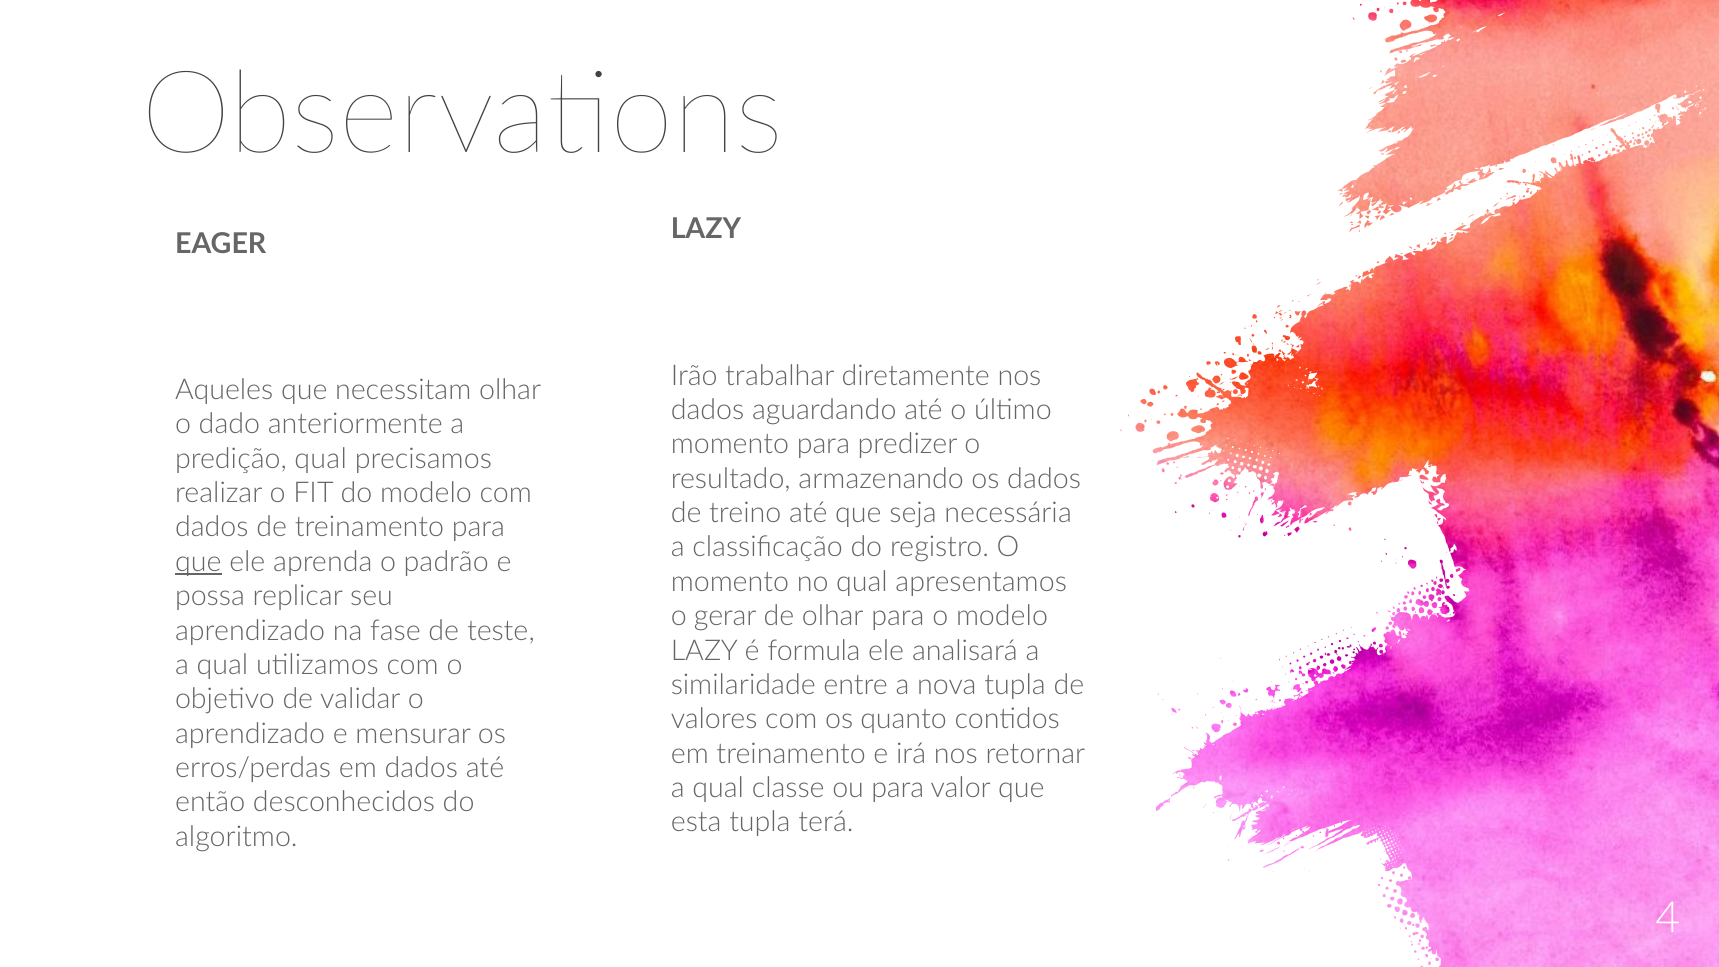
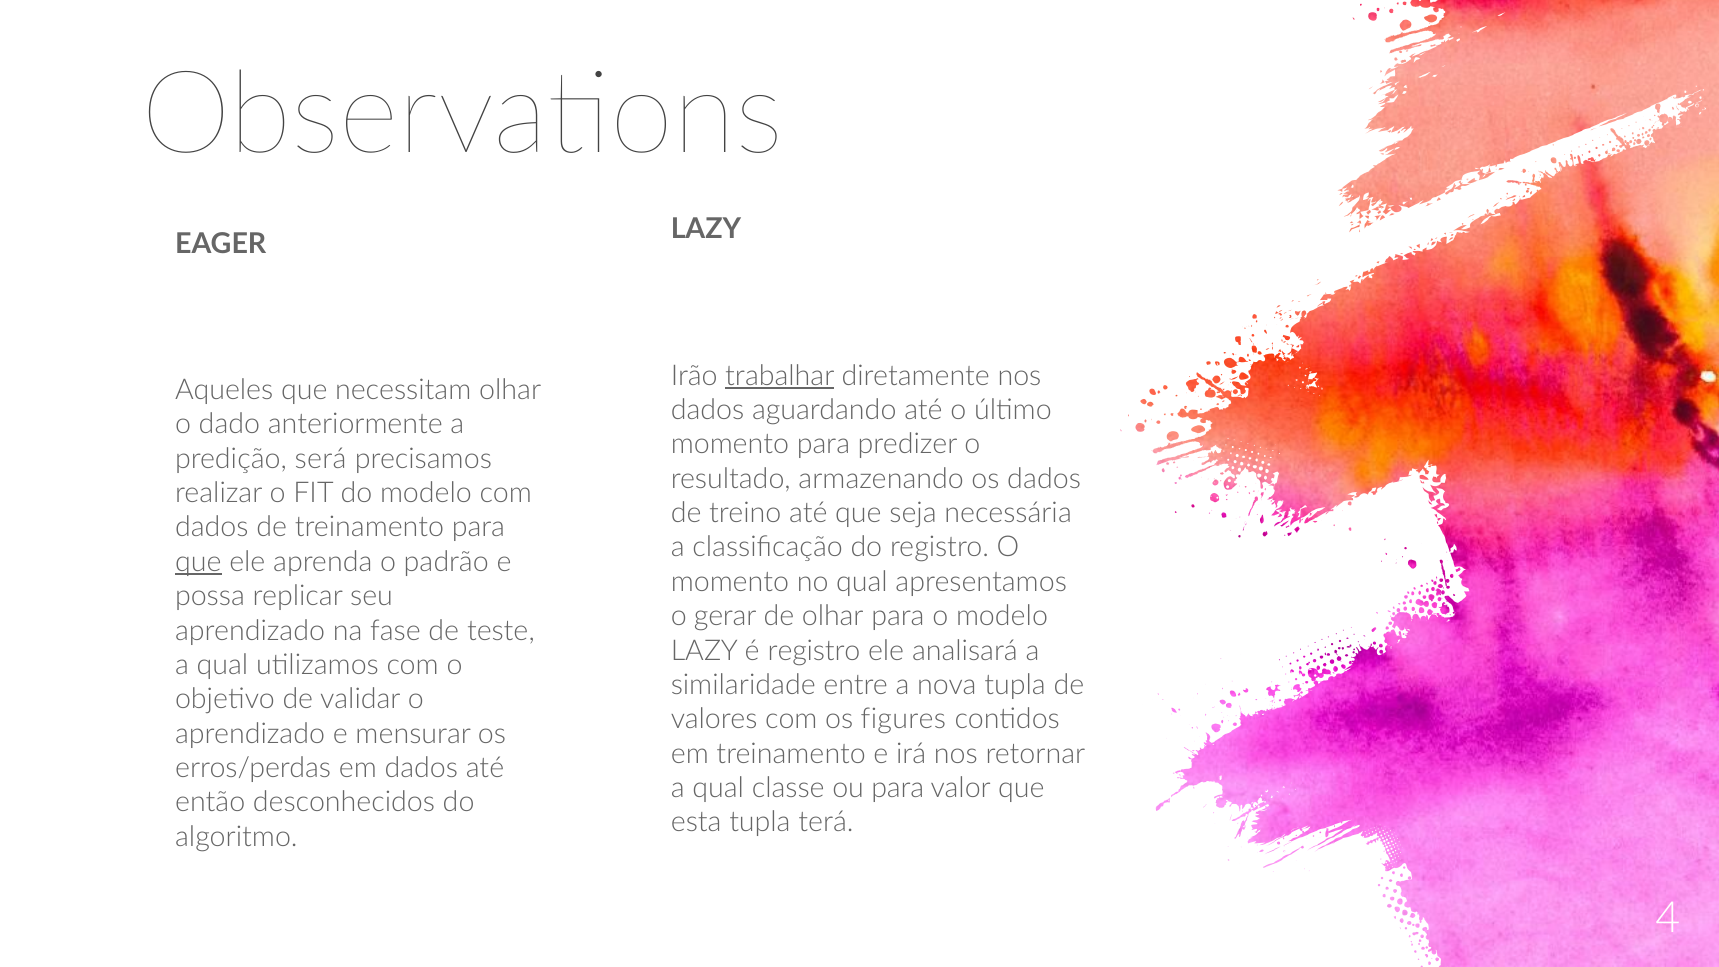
trabalhar underline: none -> present
predição qual: qual -> será
é formula: formula -> registro
quanto: quanto -> figures
